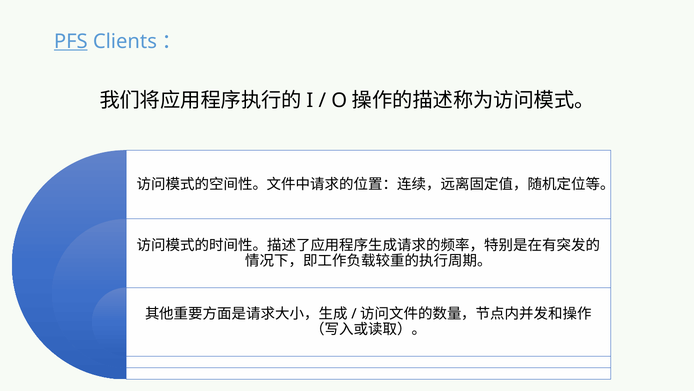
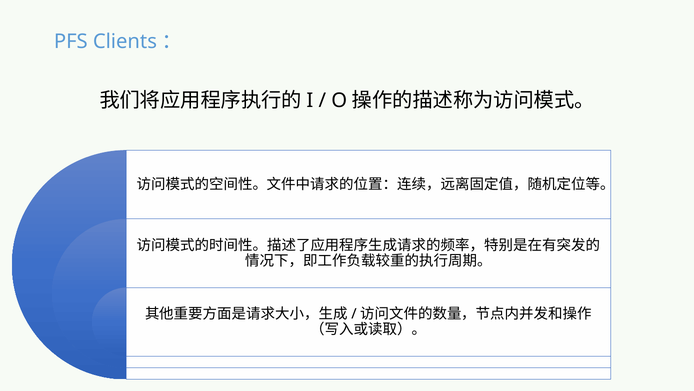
PFS underline: present -> none
